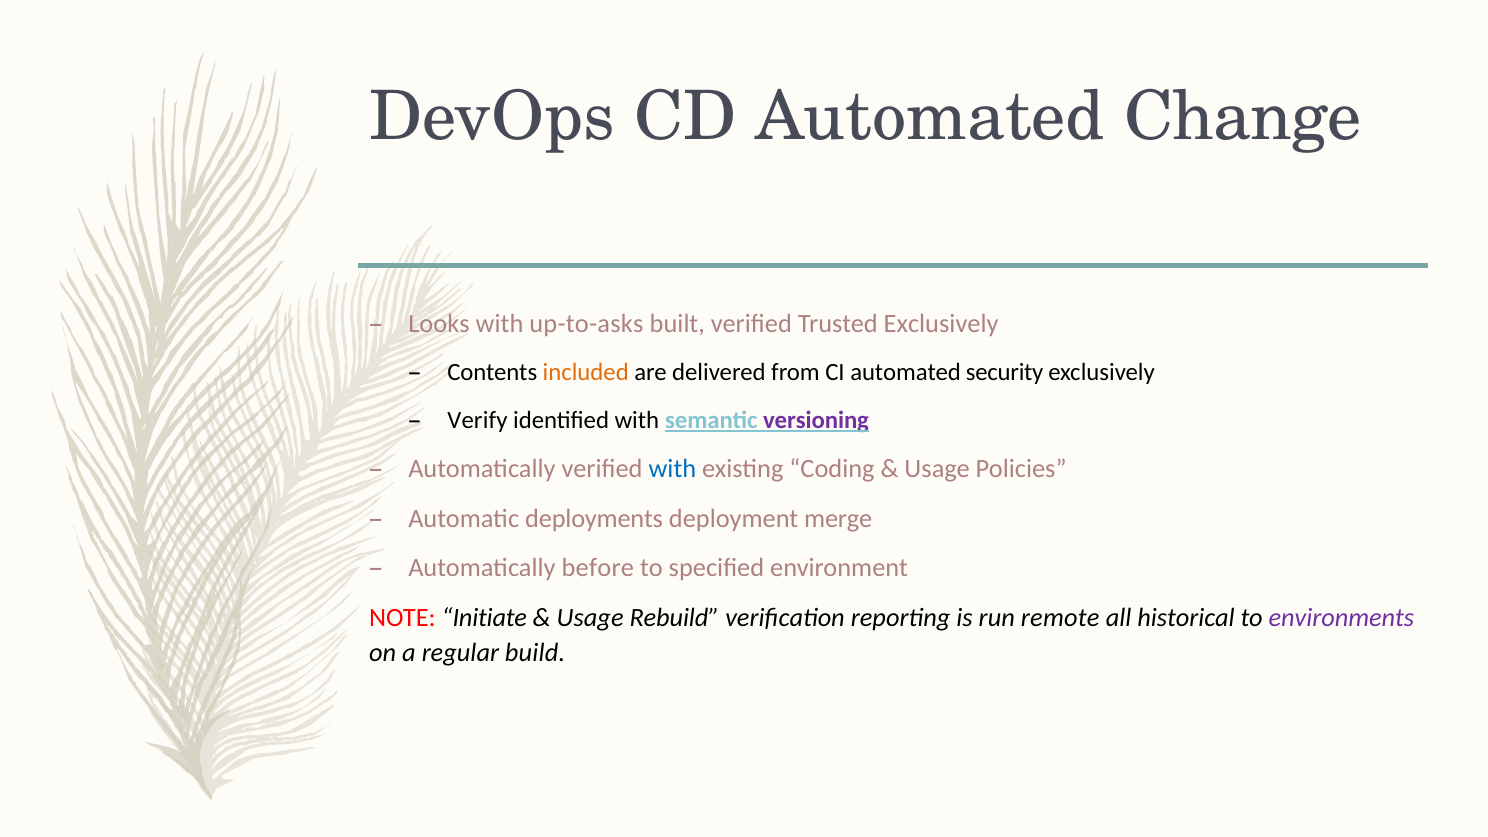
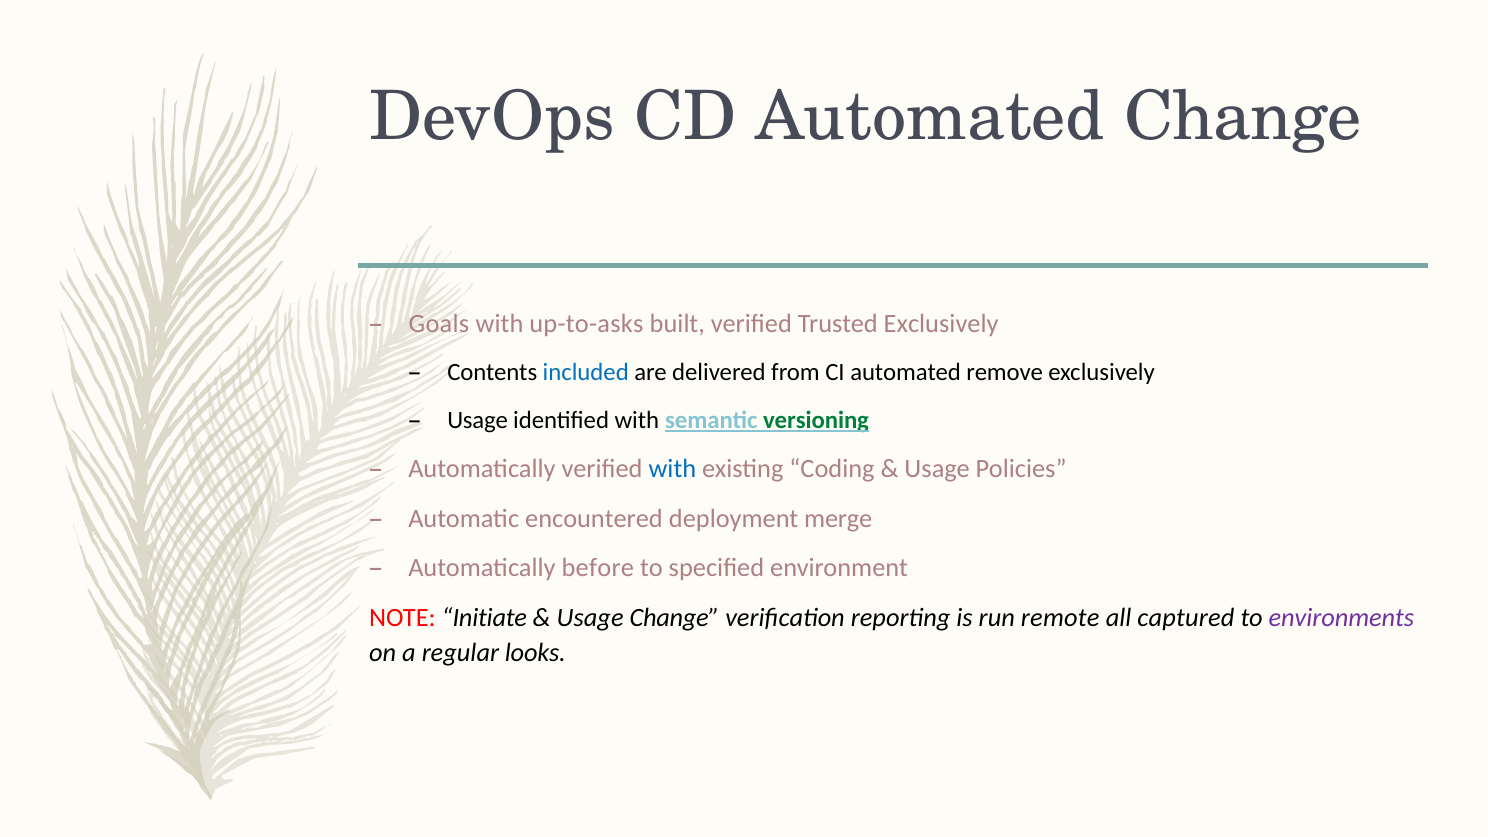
Looks: Looks -> Goals
included colour: orange -> blue
security: security -> remove
Verify at (477, 420): Verify -> Usage
versioning colour: purple -> green
deployments: deployments -> encountered
Usage Rebuild: Rebuild -> Change
historical: historical -> captured
build: build -> looks
